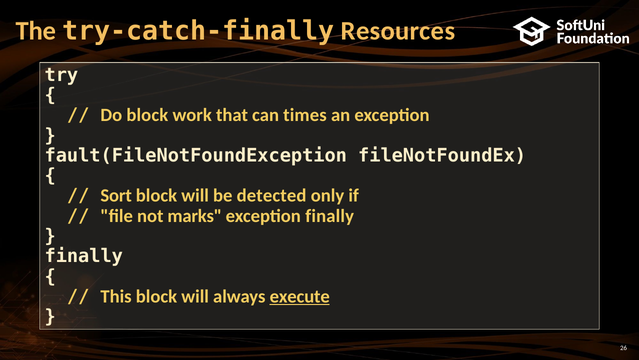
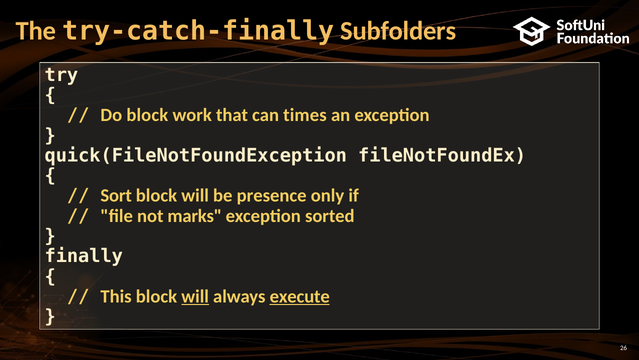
Resources: Resources -> Subfolders
fault(FileNotFoundException: fault(FileNotFoundException -> quick(FileNotFoundException
detected: detected -> presence
exception finally: finally -> sorted
will at (195, 296) underline: none -> present
